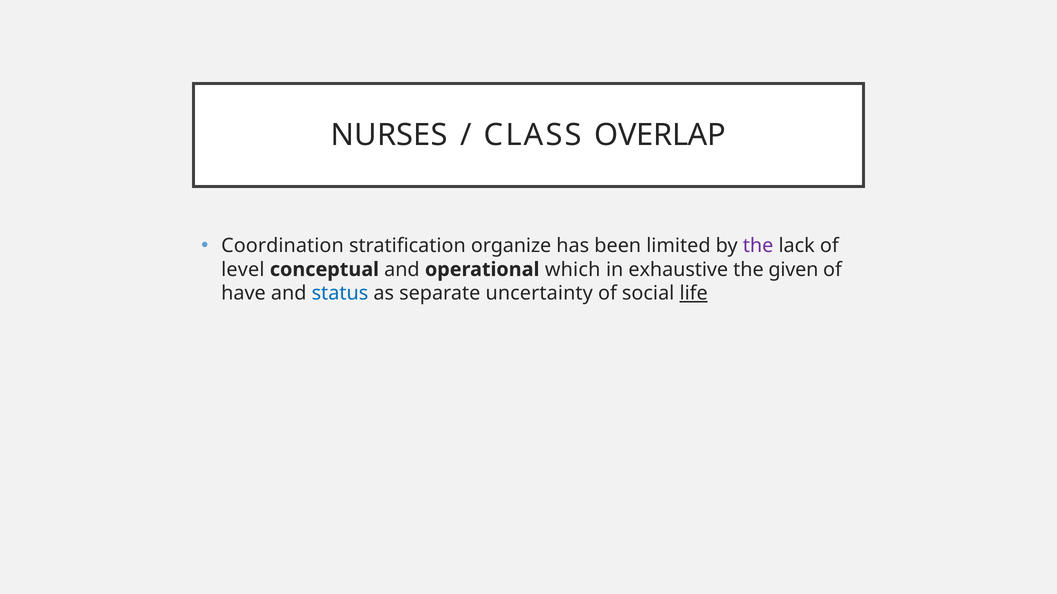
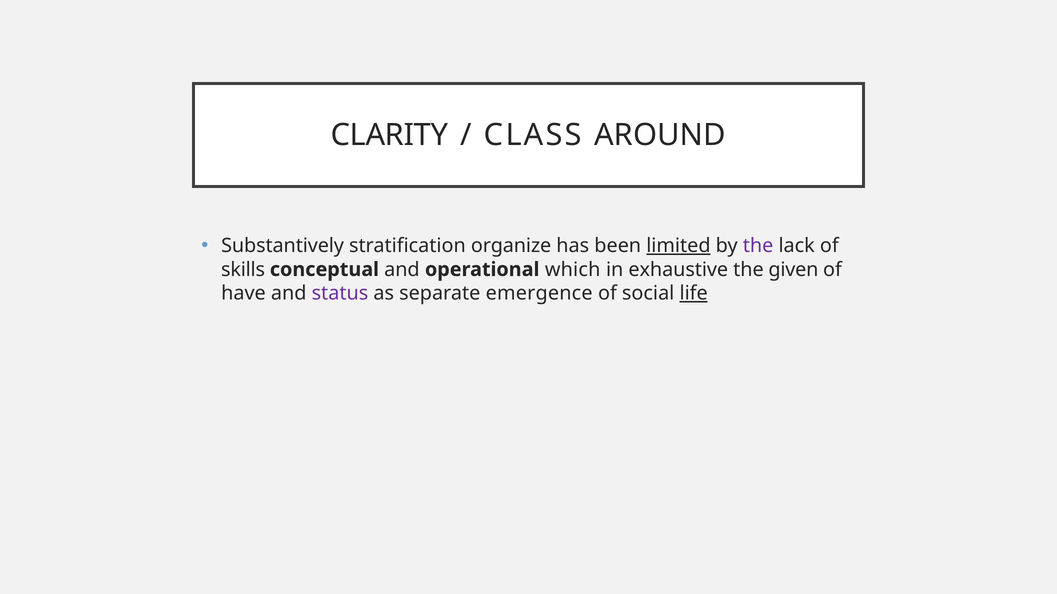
NURSES: NURSES -> CLARITY
OVERLAP: OVERLAP -> AROUND
Coordination: Coordination -> Substantively
limited underline: none -> present
level: level -> skills
status colour: blue -> purple
uncertainty: uncertainty -> emergence
